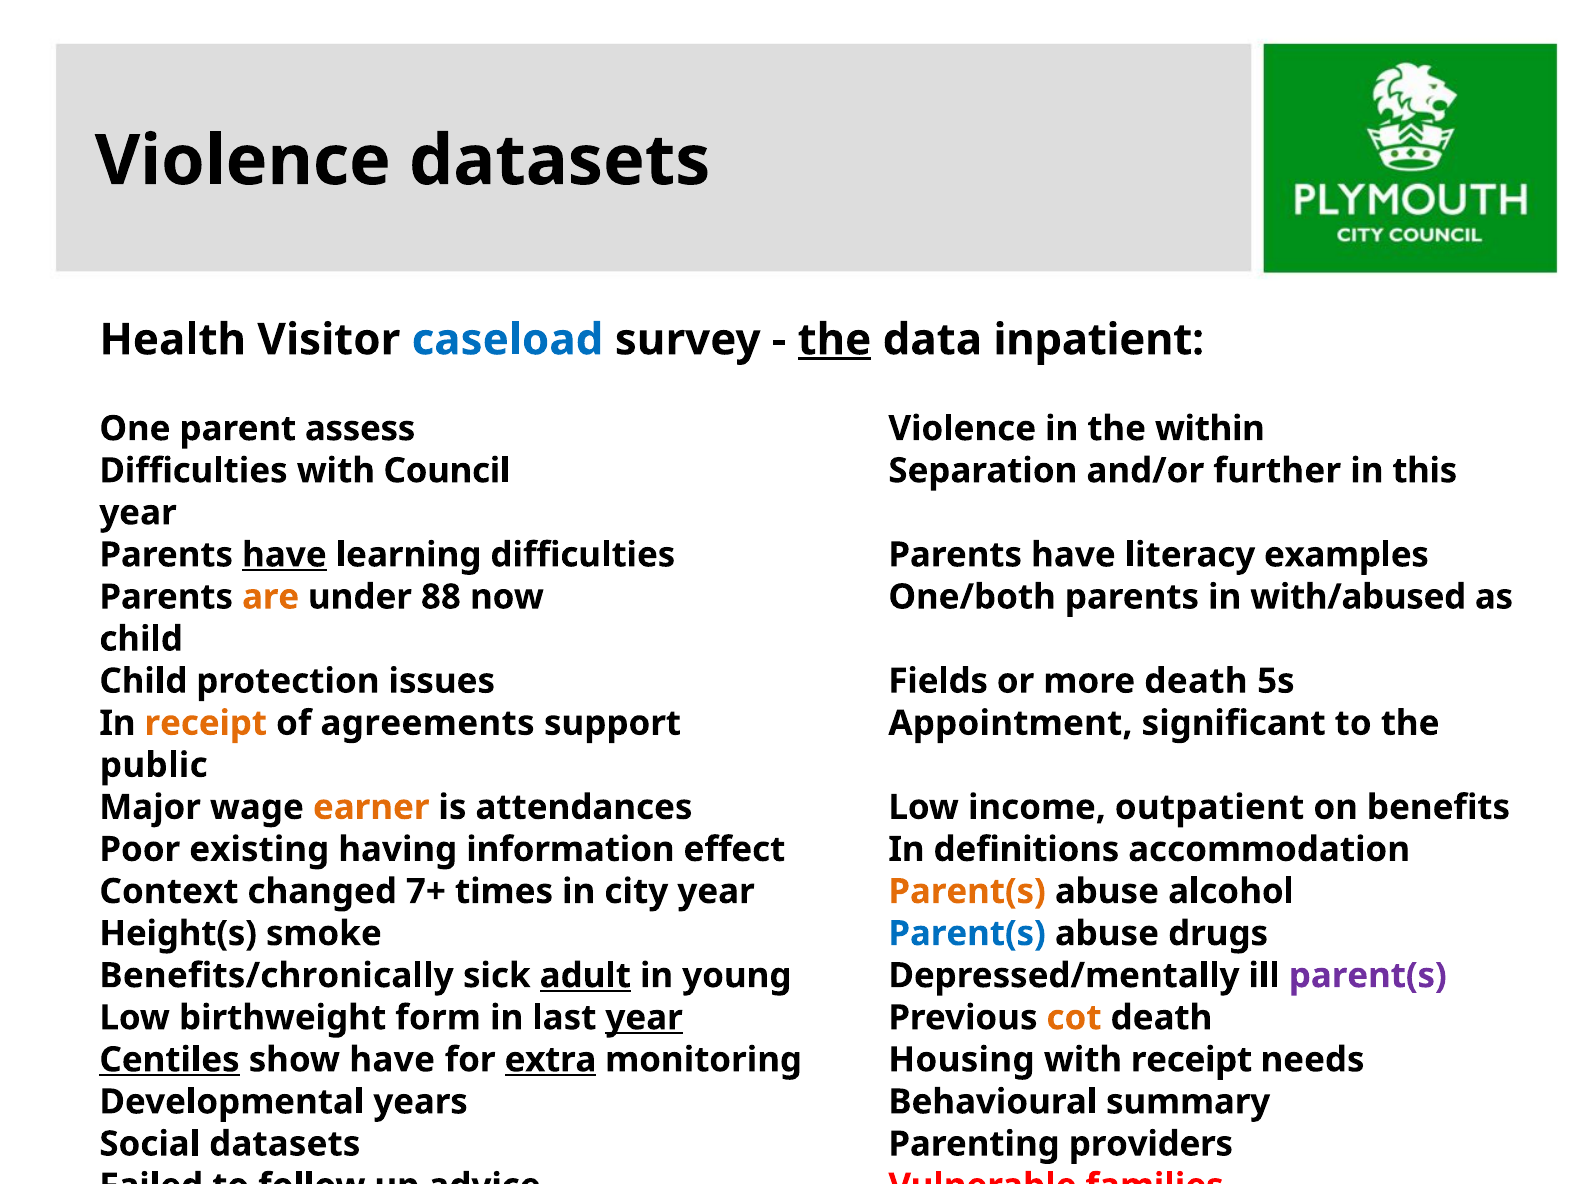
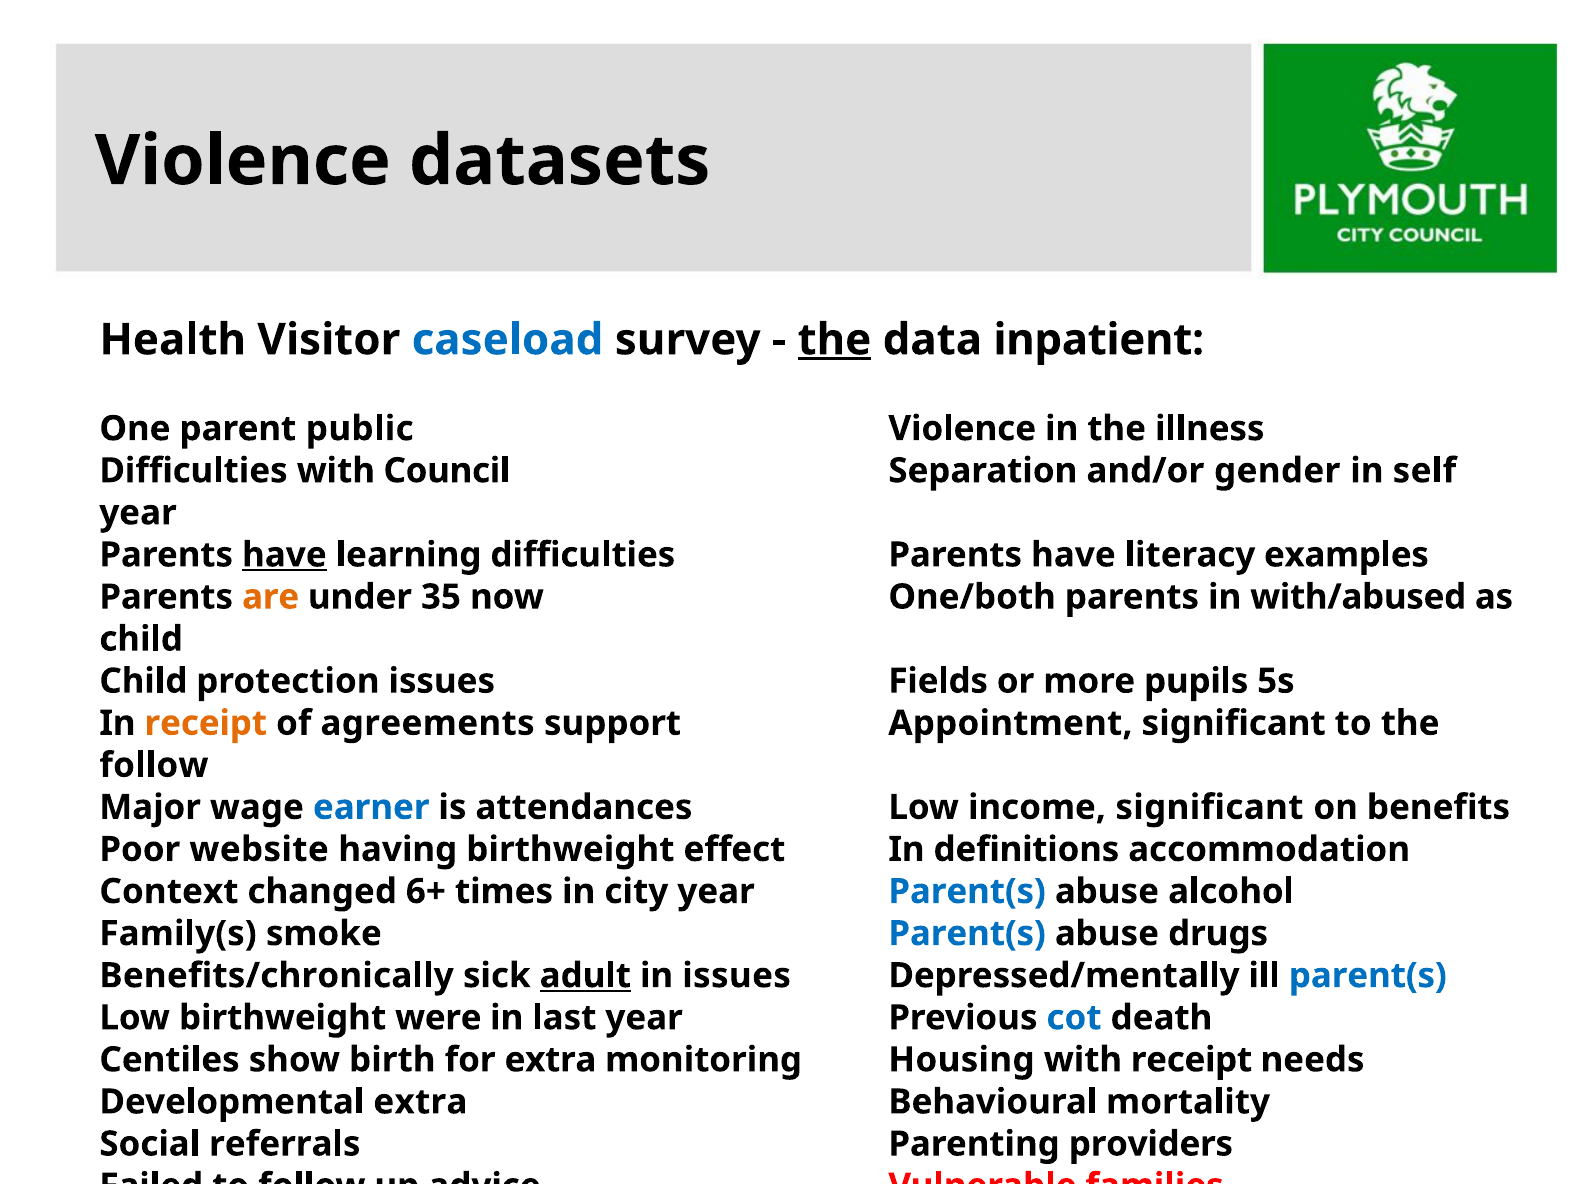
assess: assess -> public
within: within -> illness
further: further -> gender
this: this -> self
88: 88 -> 35
more death: death -> pupils
public at (154, 765): public -> follow
earner colour: orange -> blue
income outpatient: outpatient -> significant
existing: existing -> website
having information: information -> birthweight
7+: 7+ -> 6+
Parent(s at (967, 891) colour: orange -> blue
Height(s: Height(s -> Family(s
in young: young -> issues
parent(s at (1368, 975) colour: purple -> blue
form: form -> were
year at (644, 1017) underline: present -> none
cot colour: orange -> blue
Centiles underline: present -> none
show have: have -> birth
extra at (550, 1059) underline: present -> none
Developmental years: years -> extra
summary: summary -> mortality
Social datasets: datasets -> referrals
